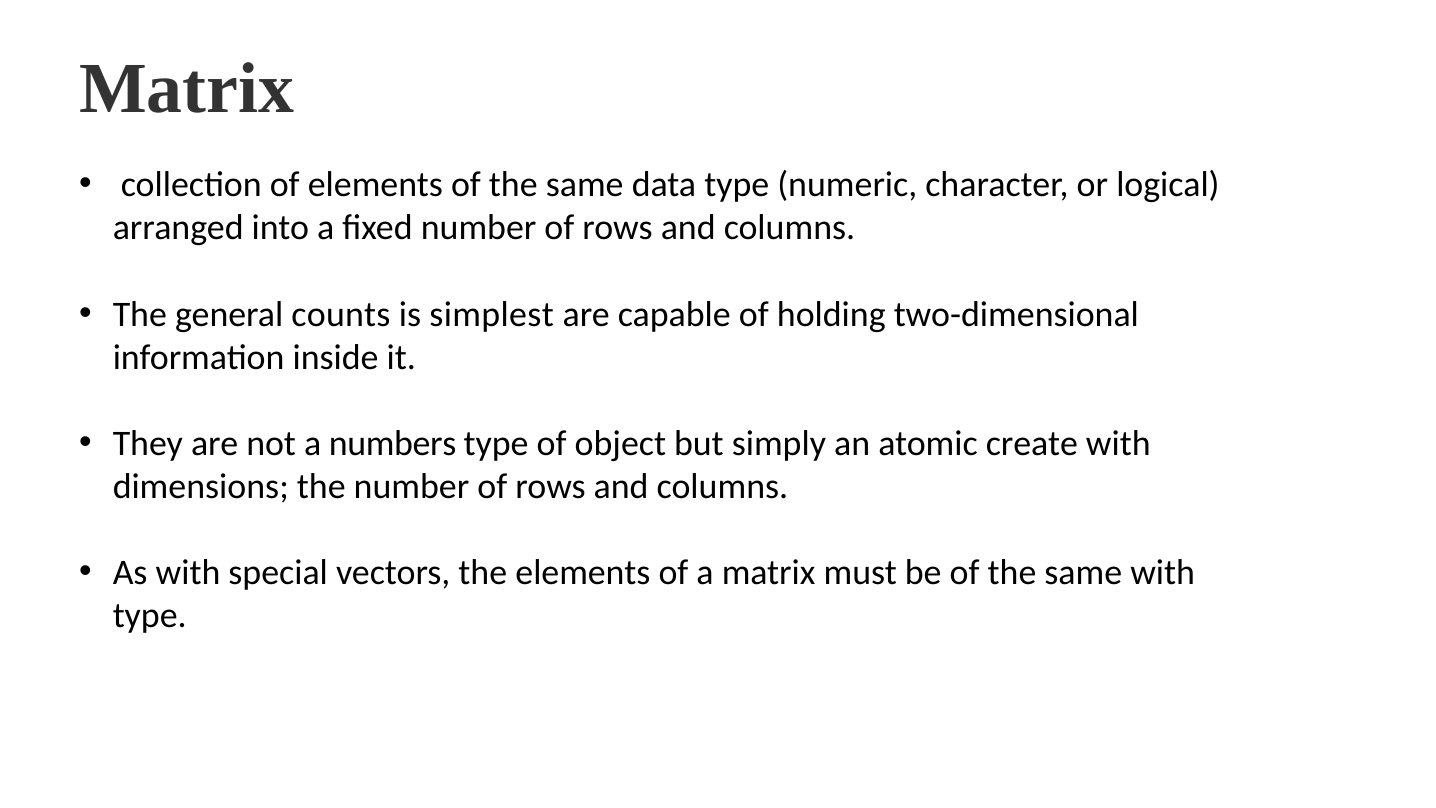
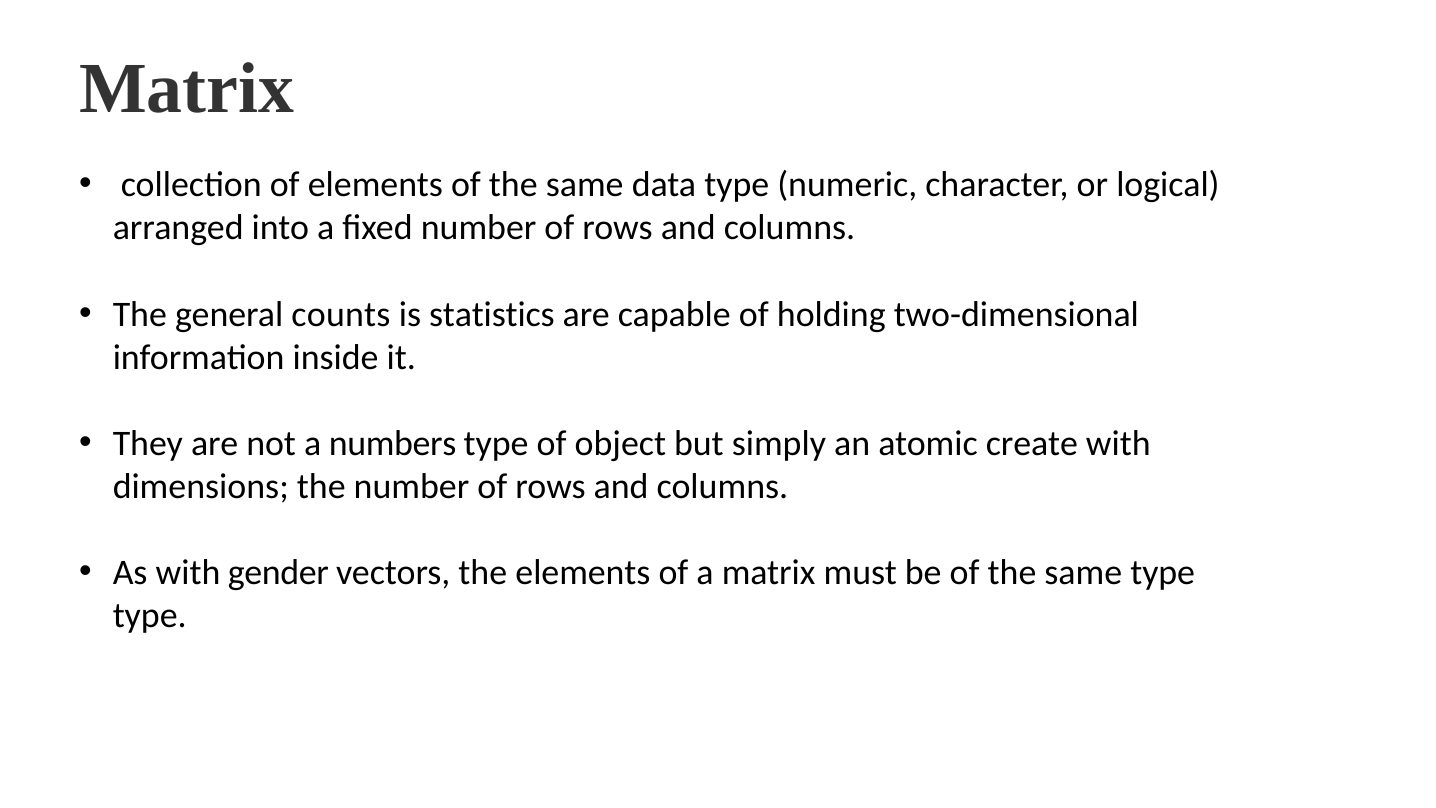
simplest: simplest -> statistics
special: special -> gender
same with: with -> type
